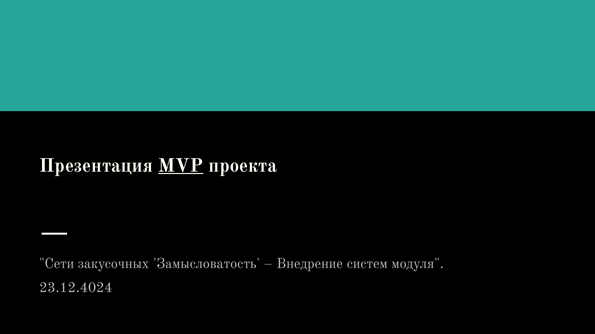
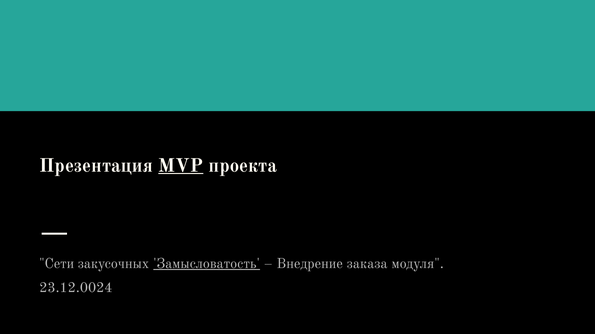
Замысловатость underline: none -> present
систем: систем -> заказа
23.12.4024: 23.12.4024 -> 23.12.0024
